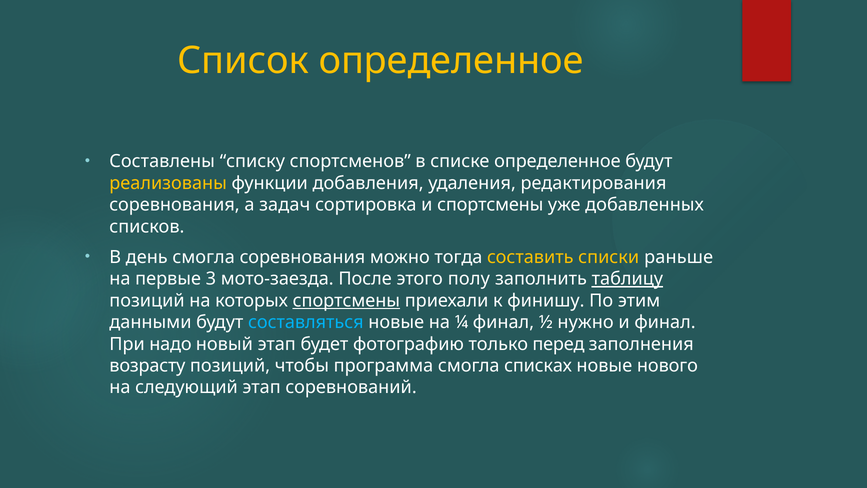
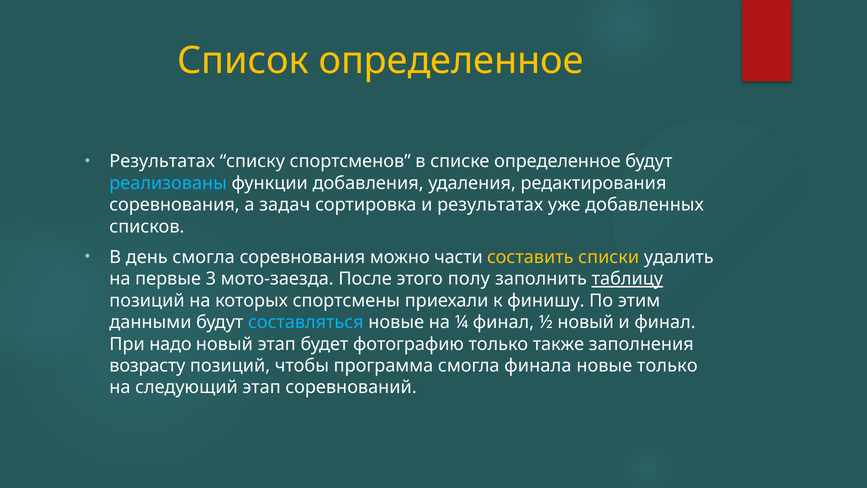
Составлены at (162, 161): Составлены -> Результатах
реализованы colour: yellow -> light blue
и спортсмены: спортсмены -> результатах
тогда: тогда -> части
раньше: раньше -> удалить
спортсмены at (346, 300) underline: present -> none
½ нужно: нужно -> новый
перед: перед -> также
списках: списках -> финала
новые нового: нового -> только
